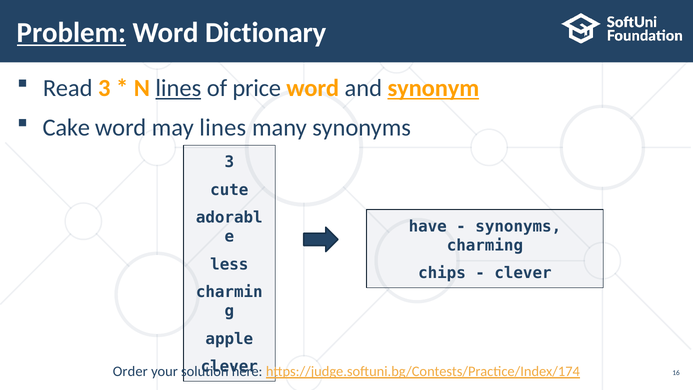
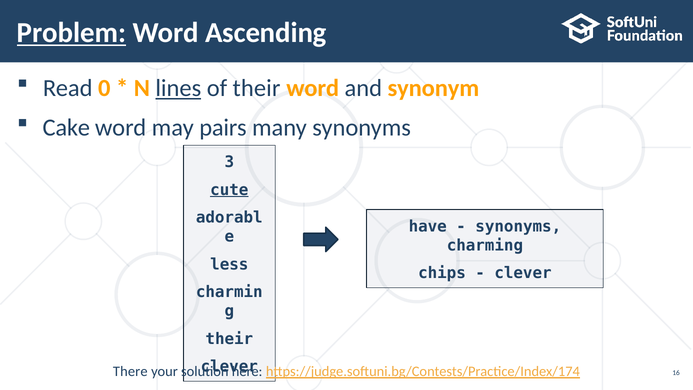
Dictionary: Dictionary -> Ascending
Read 3: 3 -> 0
of price: price -> their
synonym underline: present -> none
may lines: lines -> pairs
cute underline: none -> present
apple at (229, 339): apple -> their
Order: Order -> There
